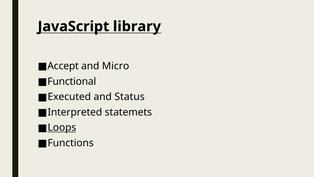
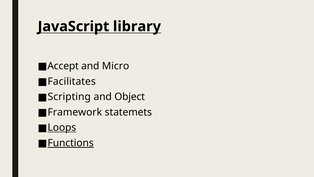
Functional: Functional -> Facilitates
Executed: Executed -> Scripting
Status: Status -> Object
Interpreted: Interpreted -> Framework
Functions underline: none -> present
